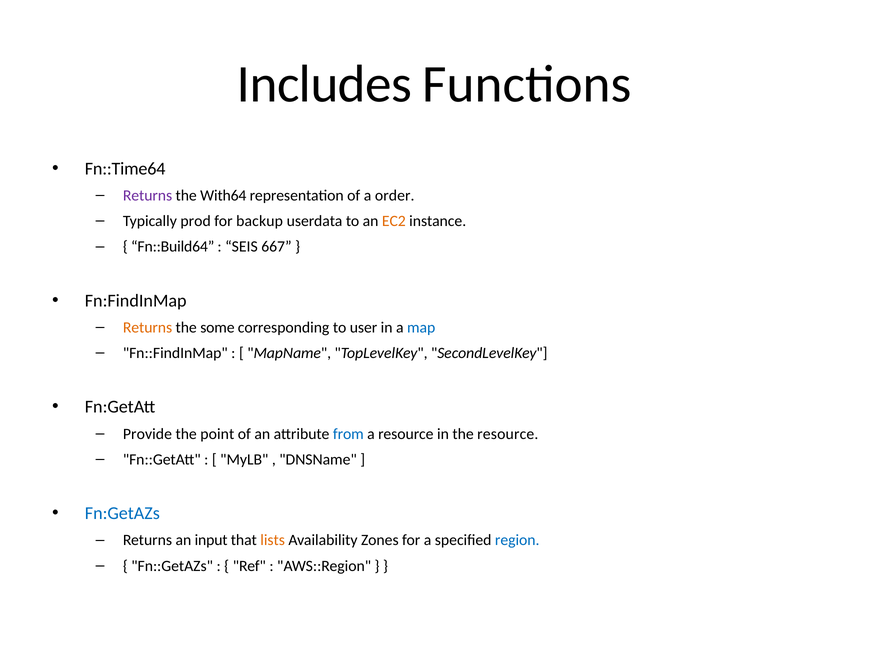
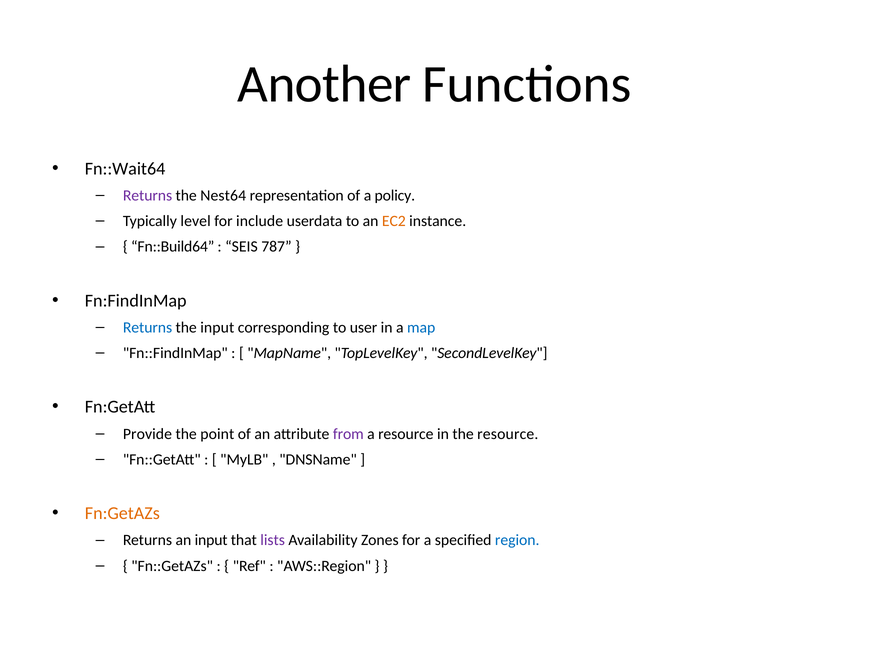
Includes: Includes -> Another
Fn::Time64: Fn::Time64 -> Fn::Wait64
With64: With64 -> Nest64
order: order -> policy
prod: prod -> level
backup: backup -> include
667: 667 -> 787
Returns at (148, 328) colour: orange -> blue
the some: some -> input
from colour: blue -> purple
Fn:GetAZs colour: blue -> orange
lists colour: orange -> purple
